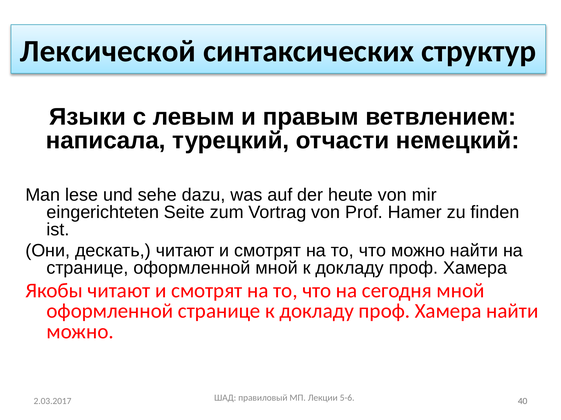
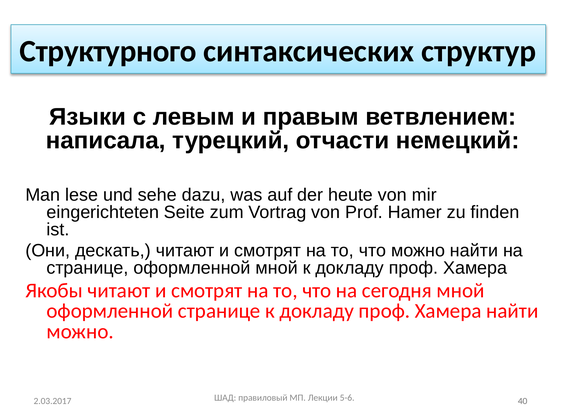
Лексической: Лексической -> Структурного
